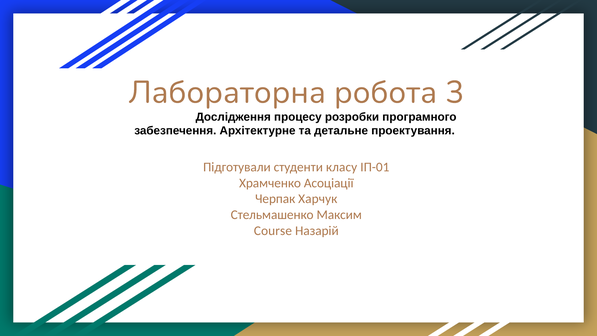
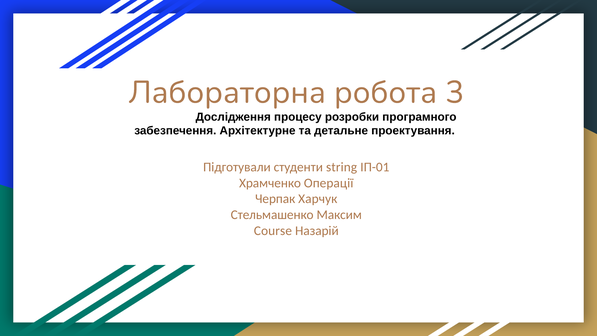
класу: класу -> string
Асоціації: Асоціації -> Операції
